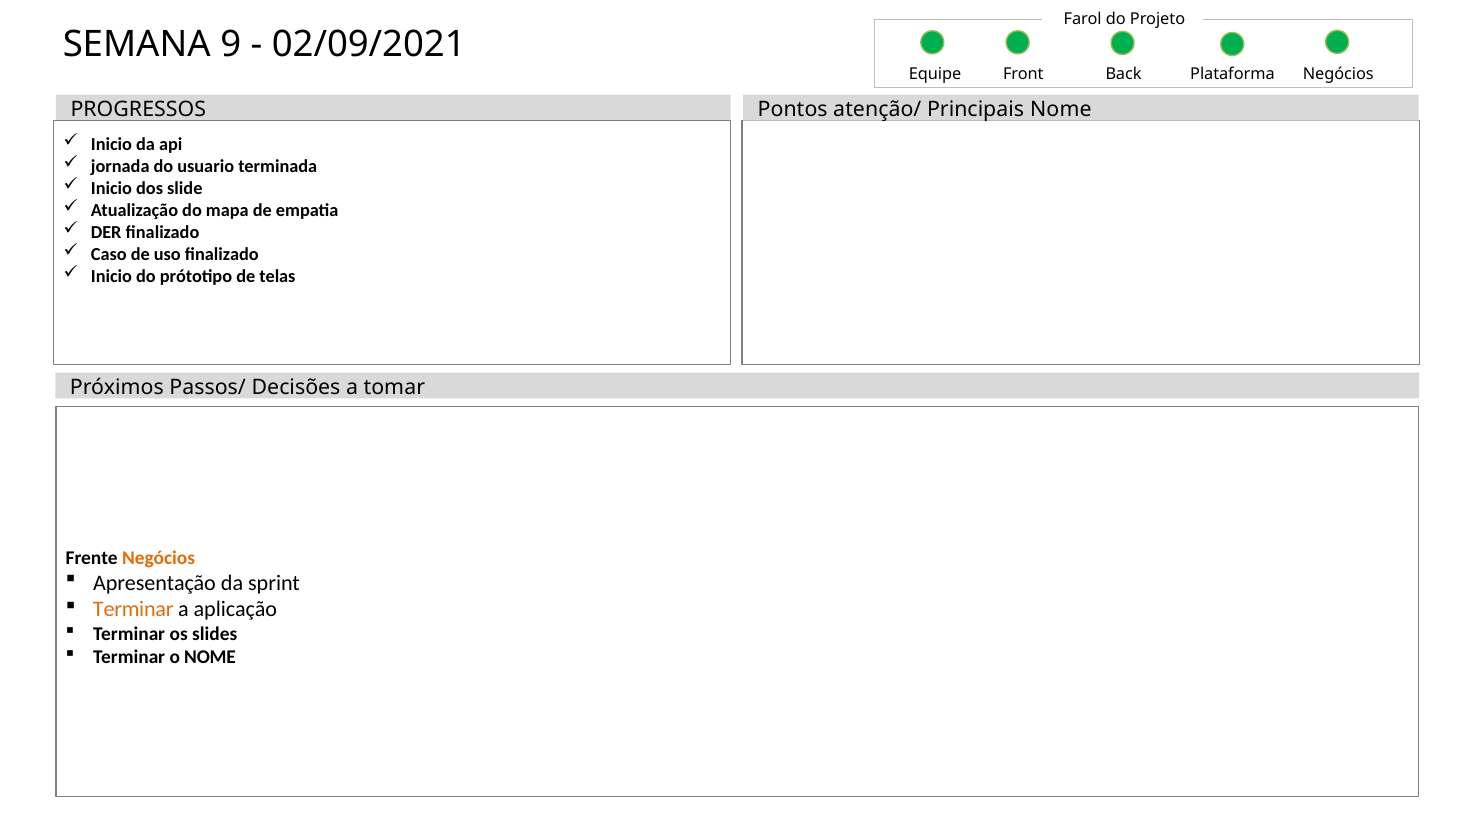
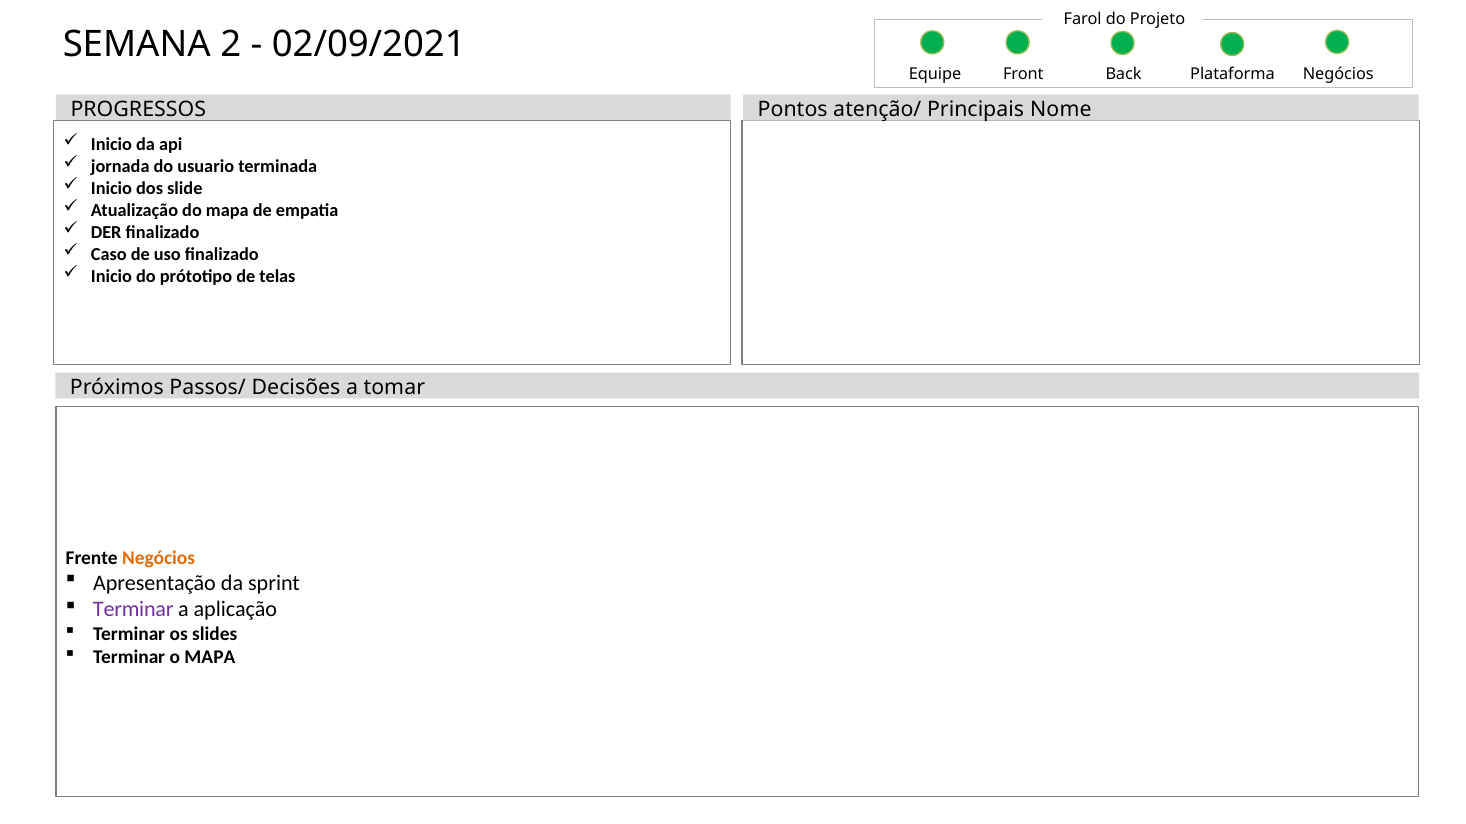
9: 9 -> 2
Terminar at (133, 610) colour: orange -> purple
o NOME: NOME -> MAPA
